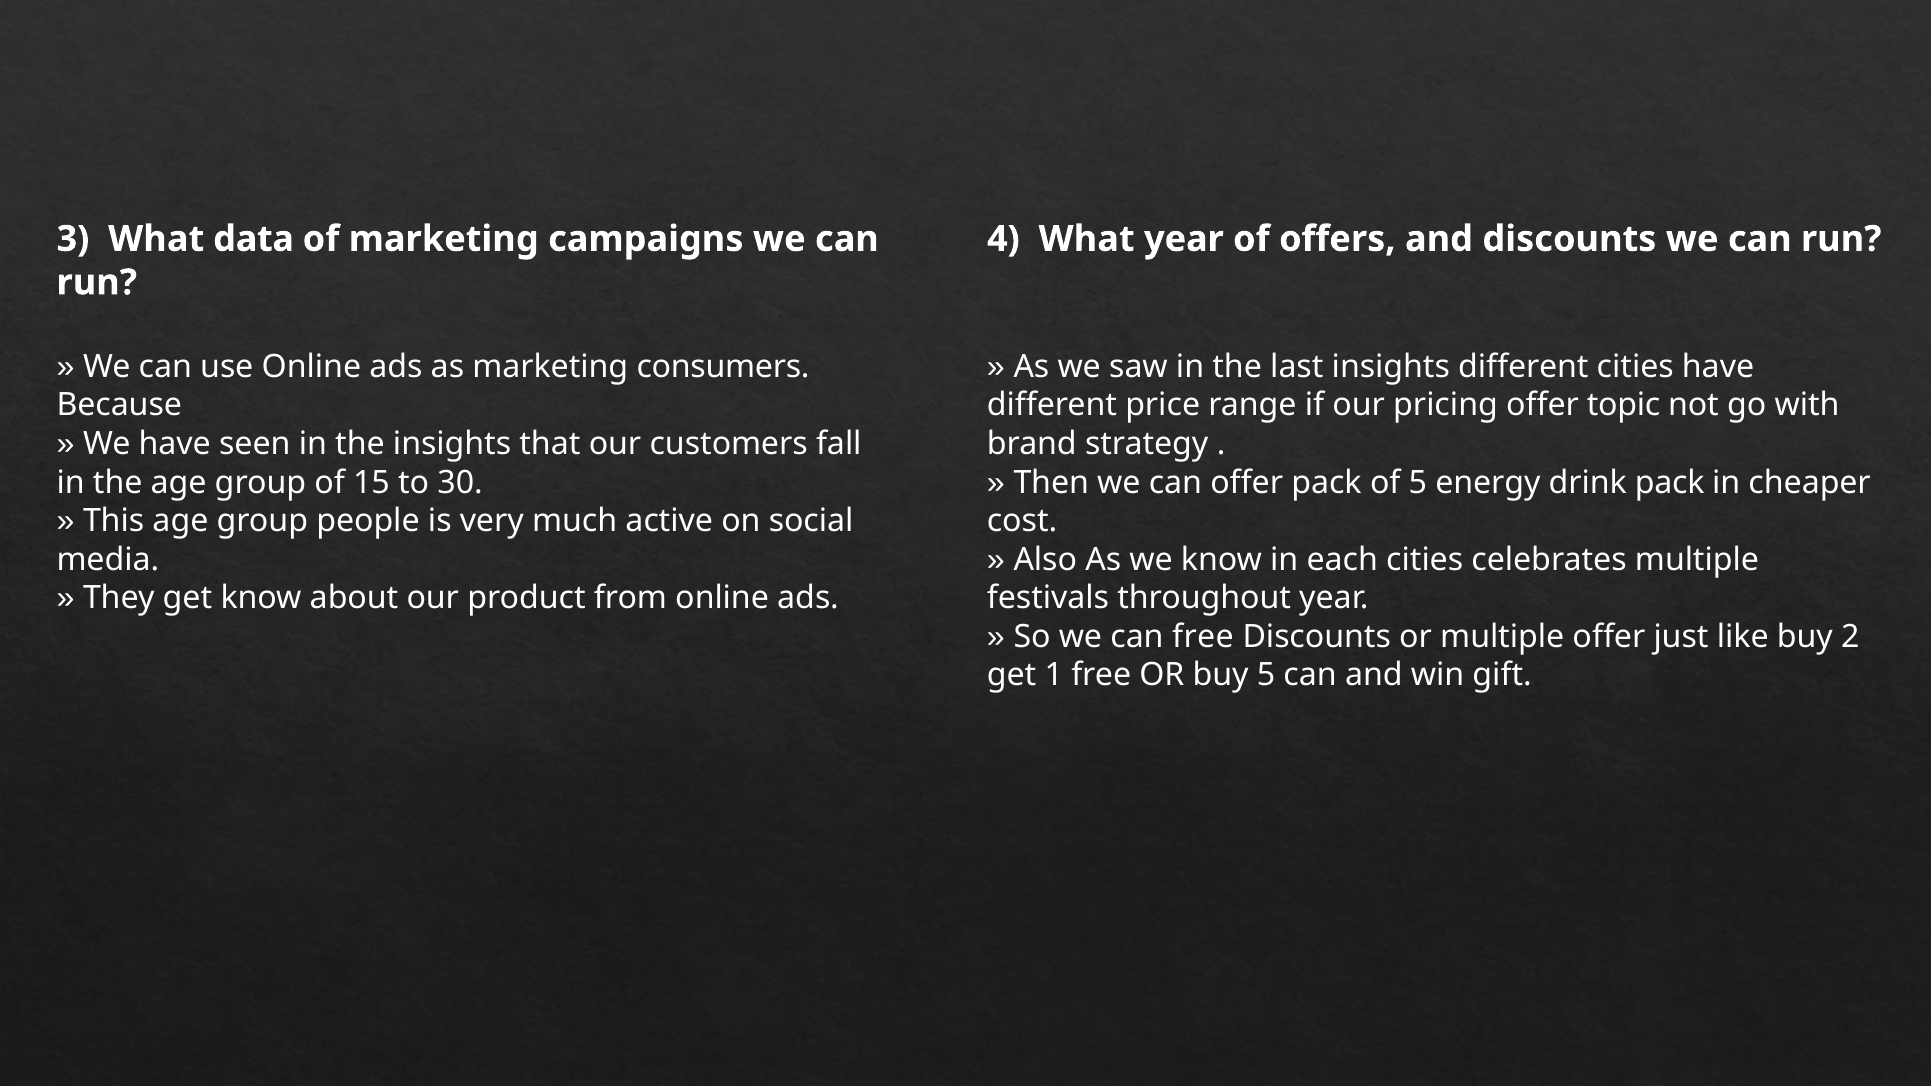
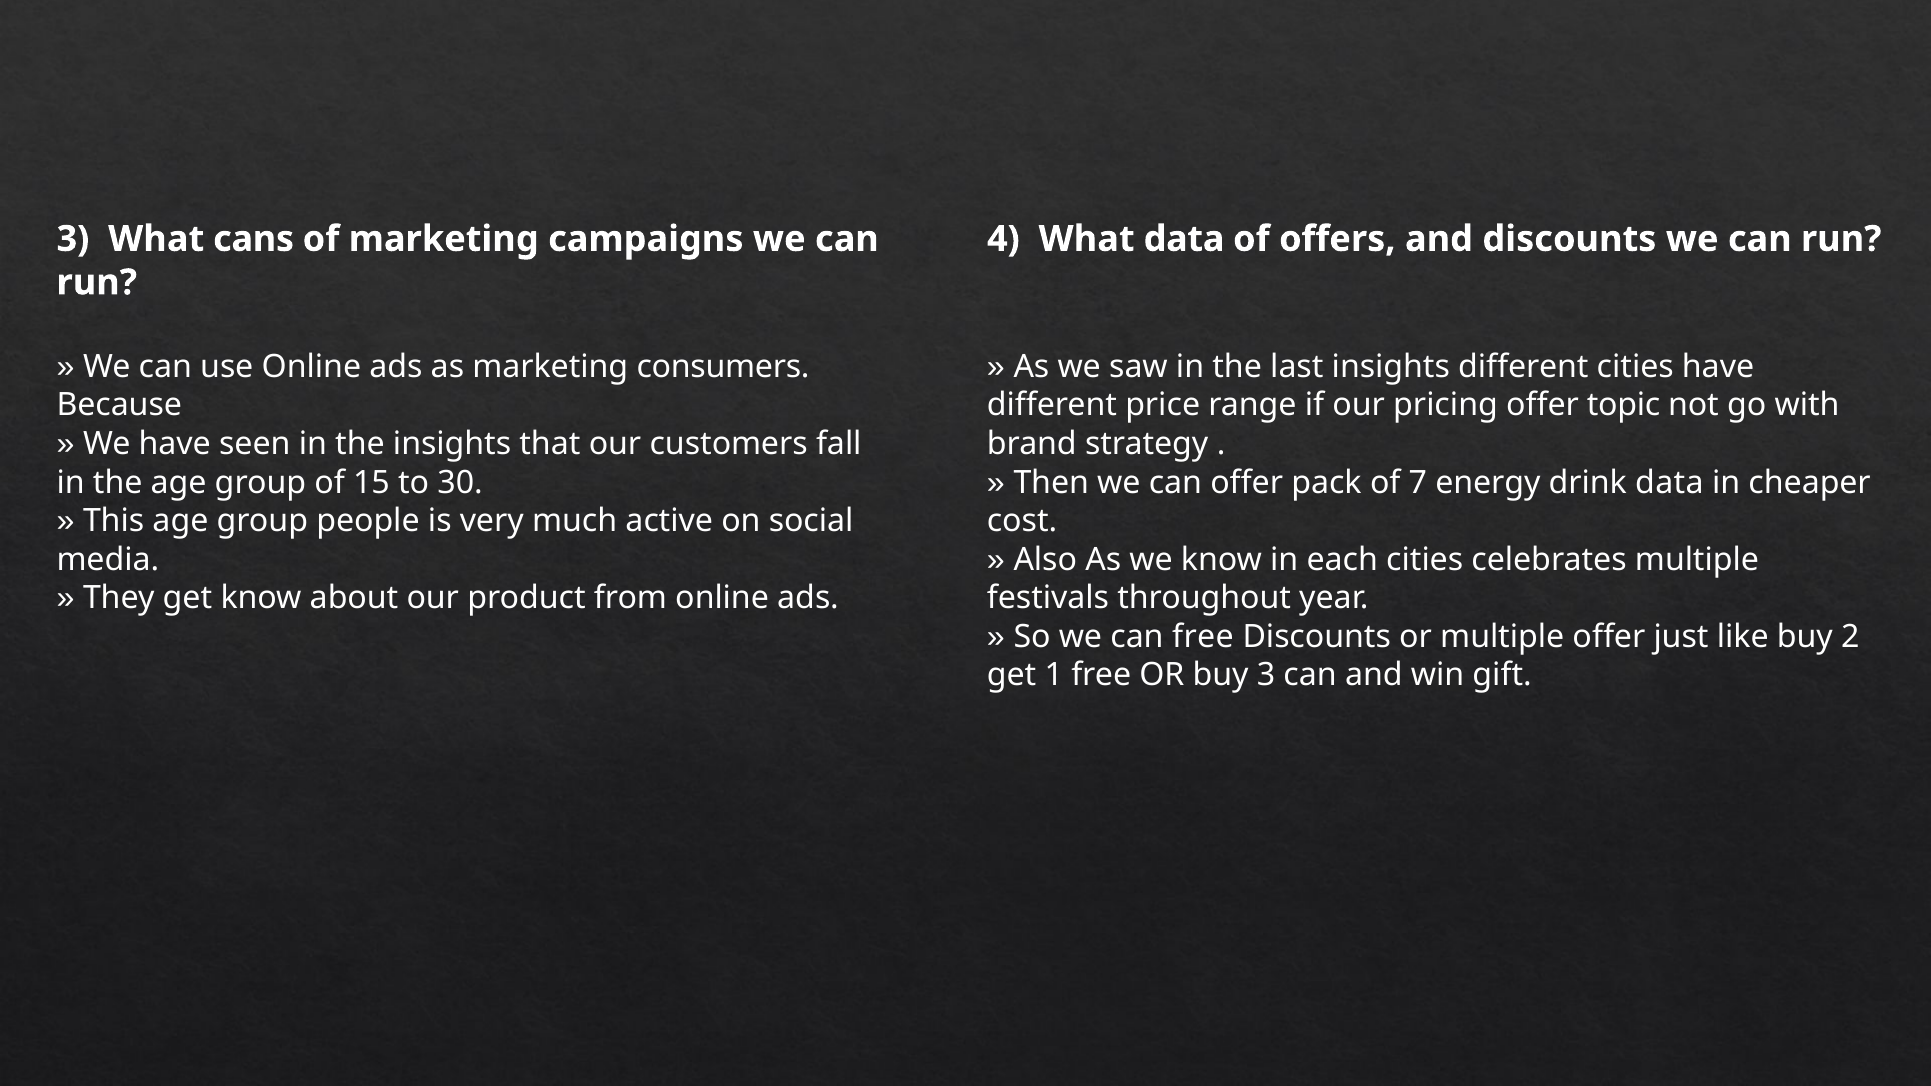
data: data -> cans
What year: year -> data
of 5: 5 -> 7
drink pack: pack -> data
buy 5: 5 -> 3
